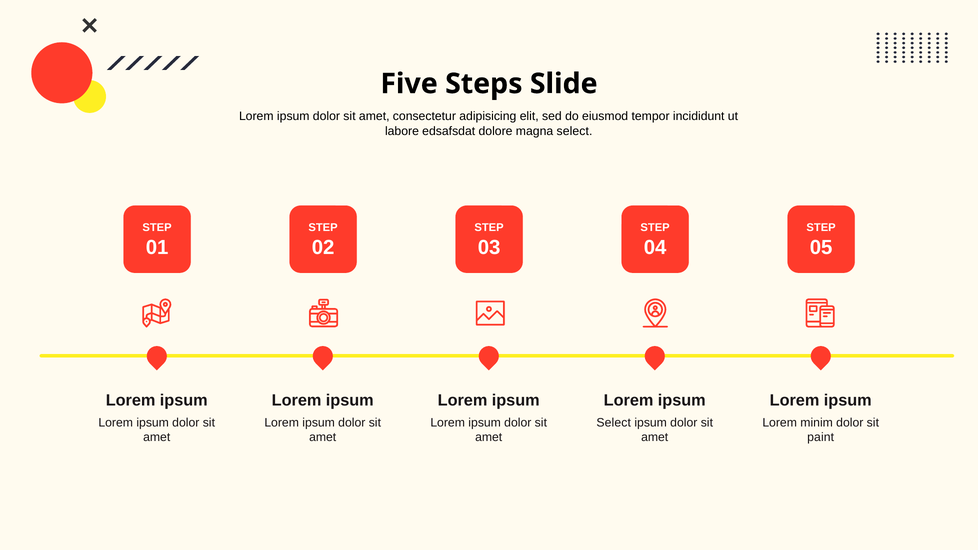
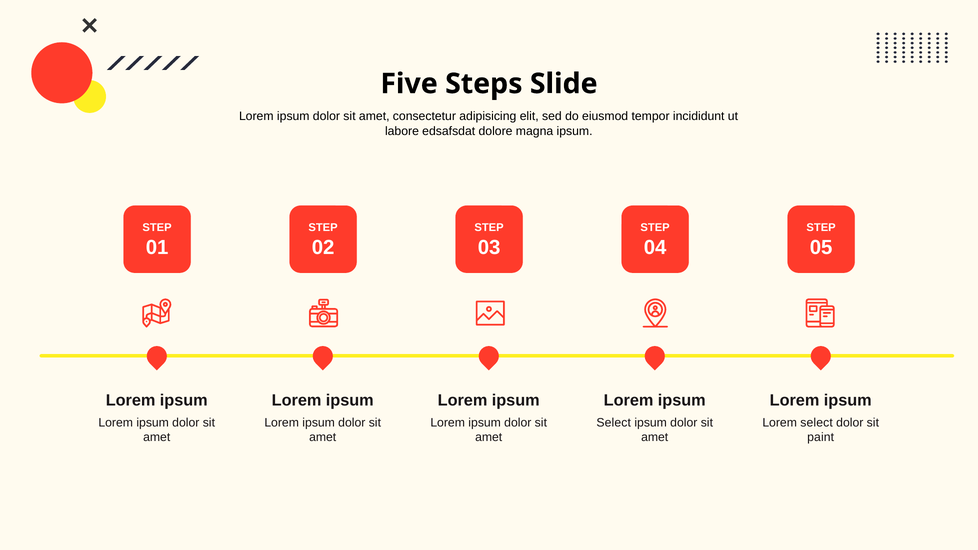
magna select: select -> ipsum
Lorem minim: minim -> select
